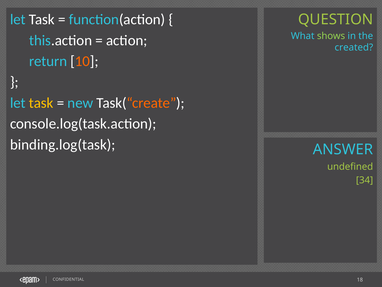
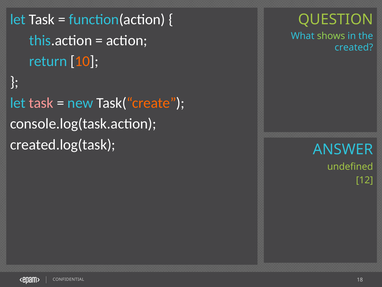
task at (41, 103) colour: yellow -> pink
binding.log(task: binding.log(task -> created.log(task
34: 34 -> 12
